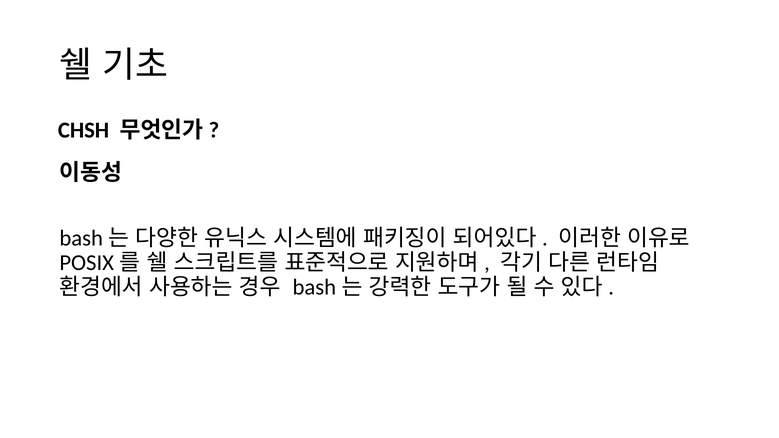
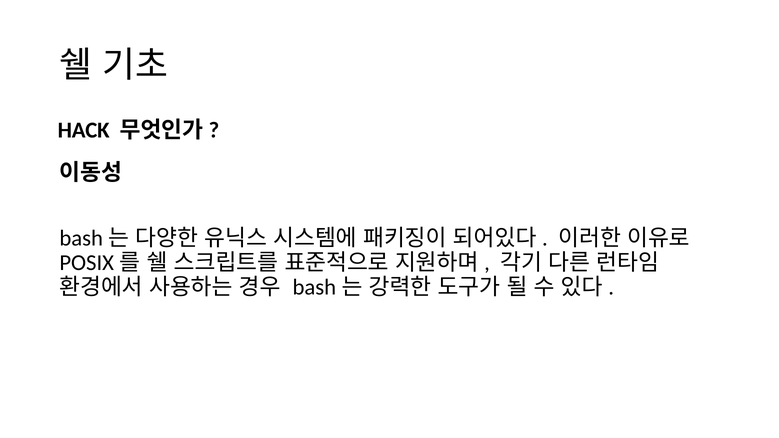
CHSH: CHSH -> HACK
